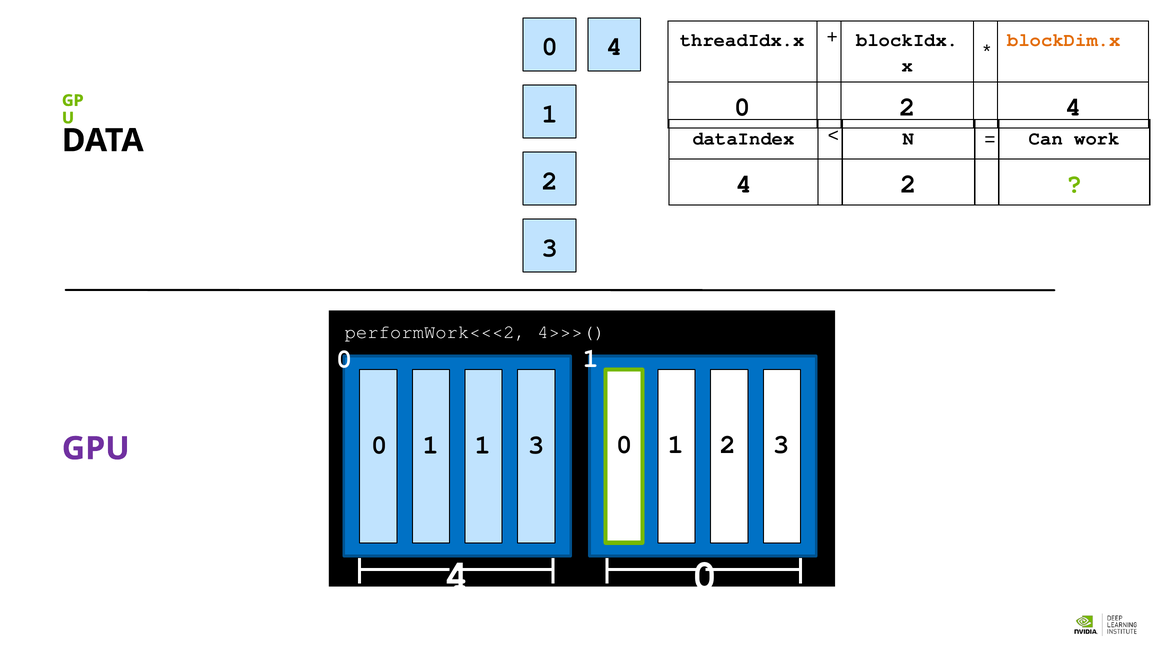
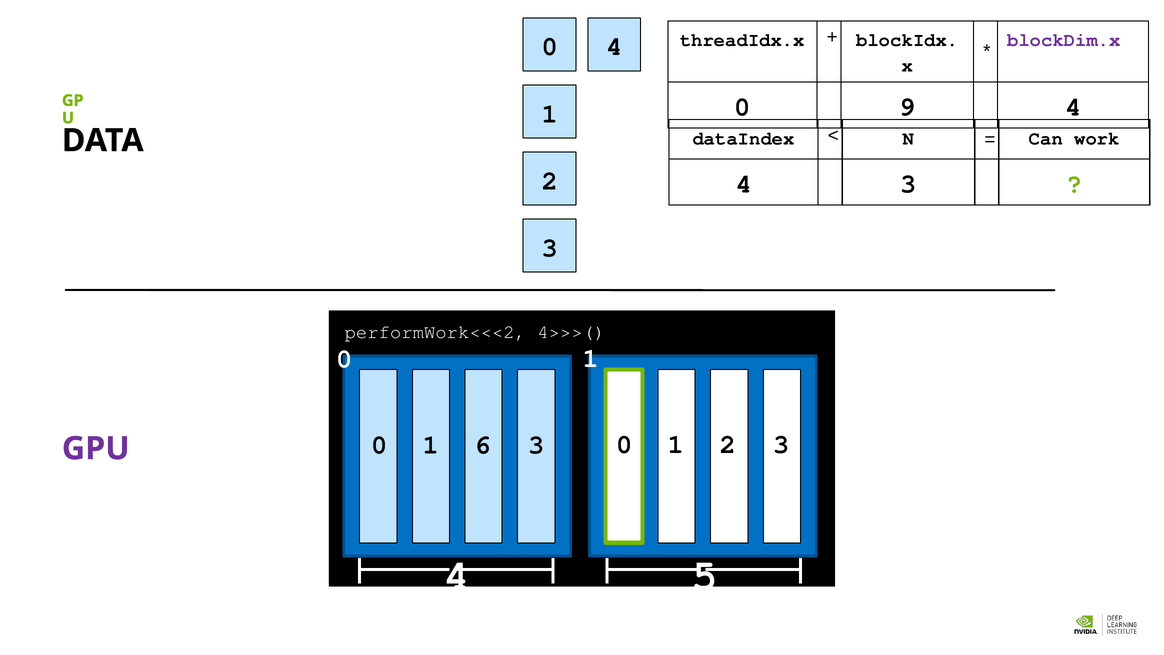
blockDim.x colour: orange -> purple
0 2: 2 -> 9
4 2: 2 -> 3
1 1: 1 -> 6
4 0: 0 -> 5
